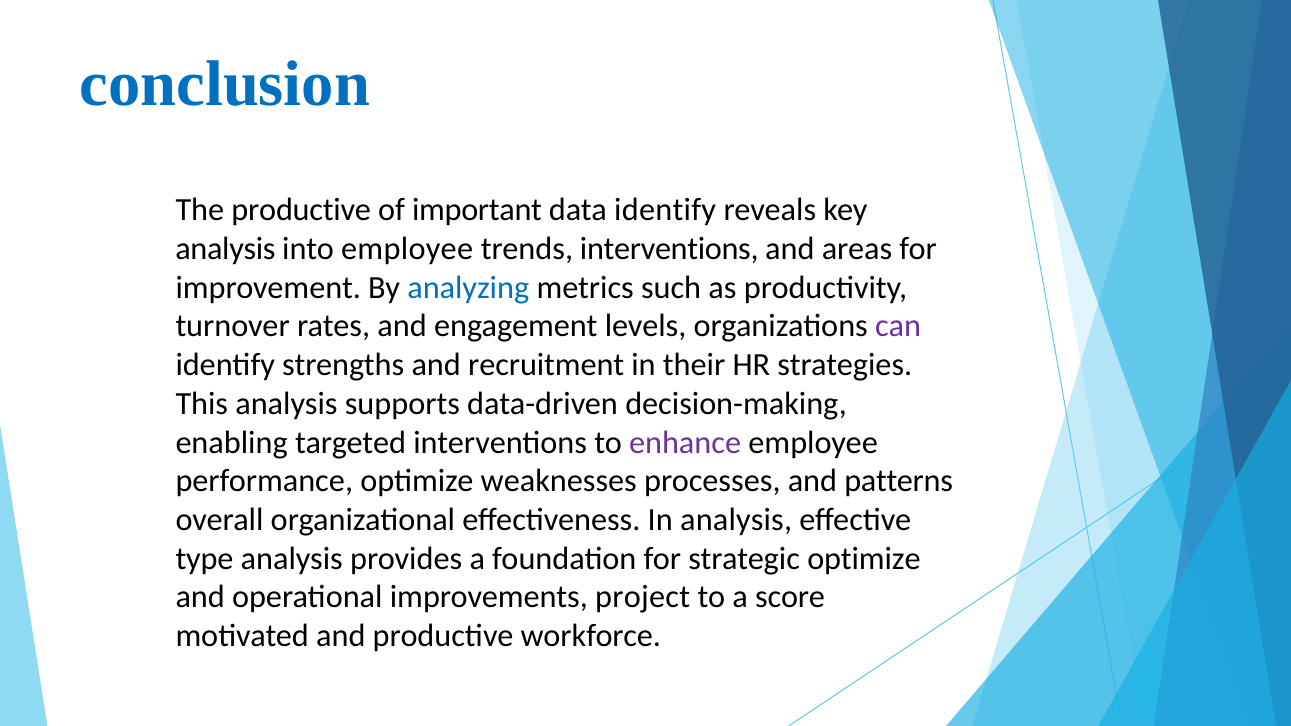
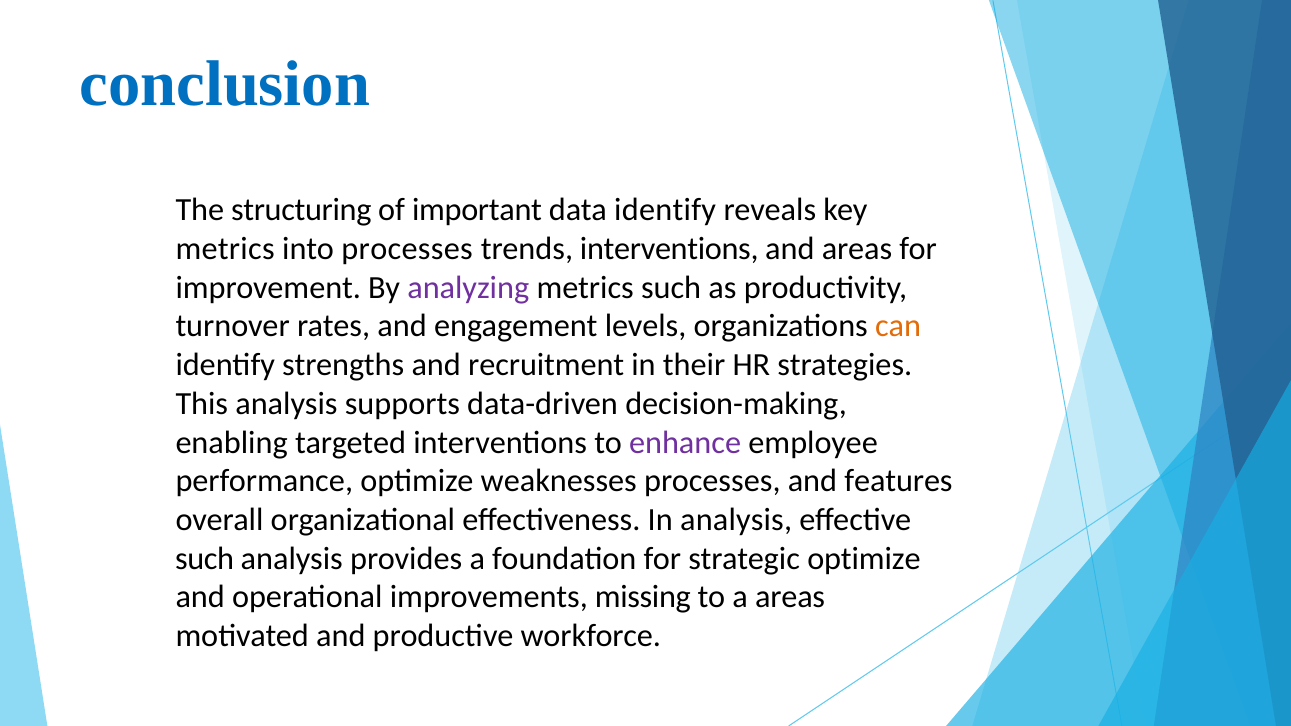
The productive: productive -> structuring
analysis at (225, 249): analysis -> metrics
into employee: employee -> processes
analyzing colour: blue -> purple
can colour: purple -> orange
patterns: patterns -> features
type at (205, 559): type -> such
project: project -> missing
a score: score -> areas
